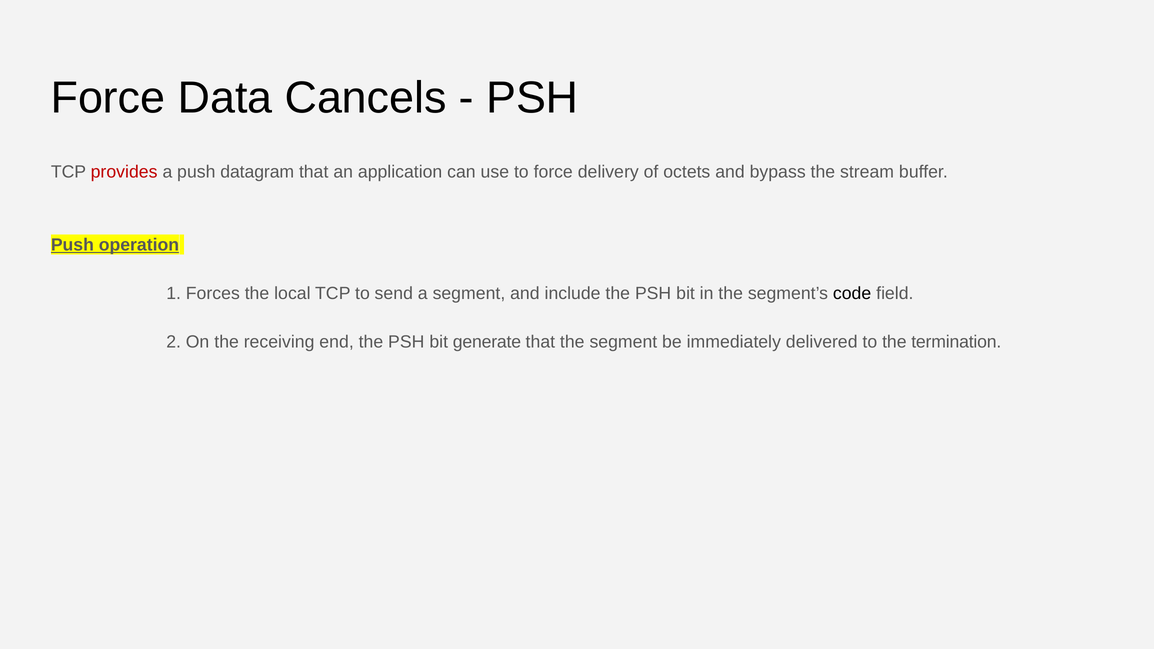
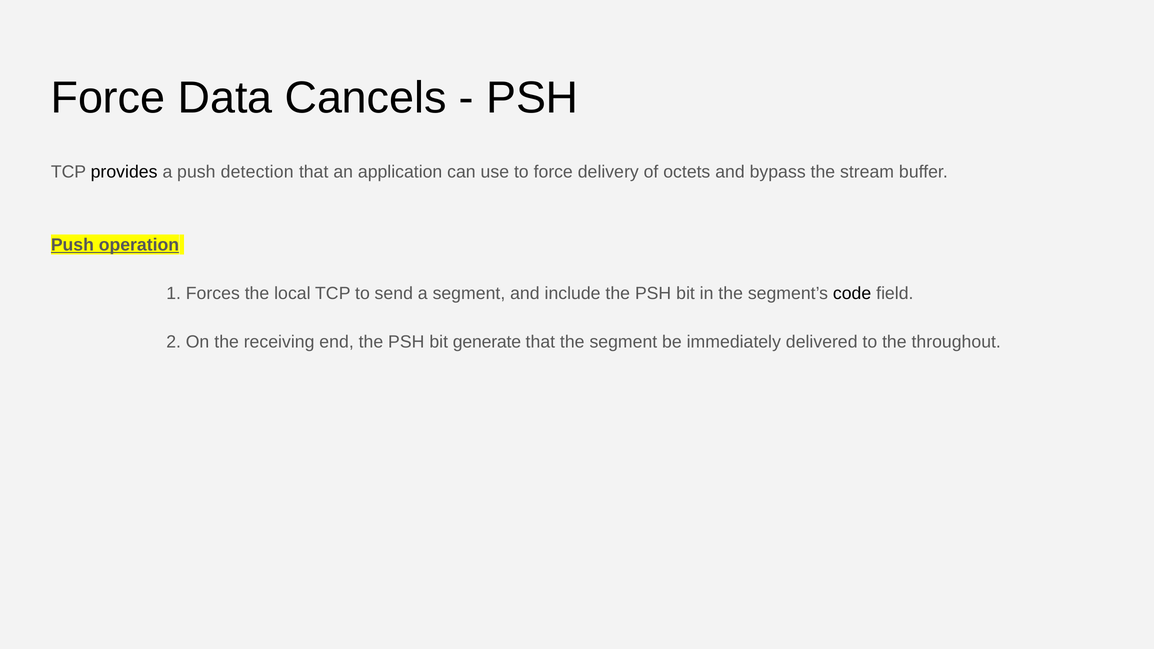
provides colour: red -> black
datagram: datagram -> detection
termination: termination -> throughout
